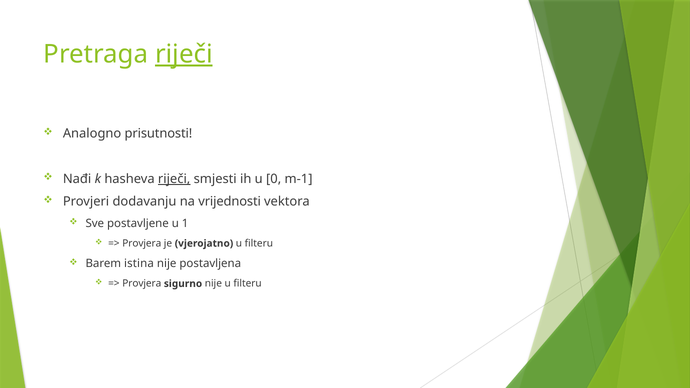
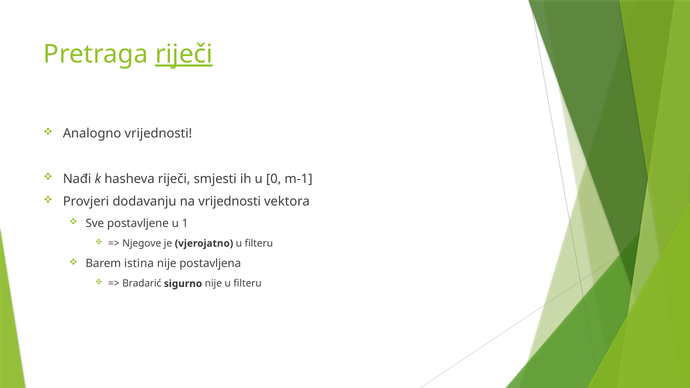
Analogno prisutnosti: prisutnosti -> vrijednosti
riječi at (174, 179) underline: present -> none
Provjera at (142, 243): Provjera -> Njegove
Provjera at (142, 284): Provjera -> Bradarić
